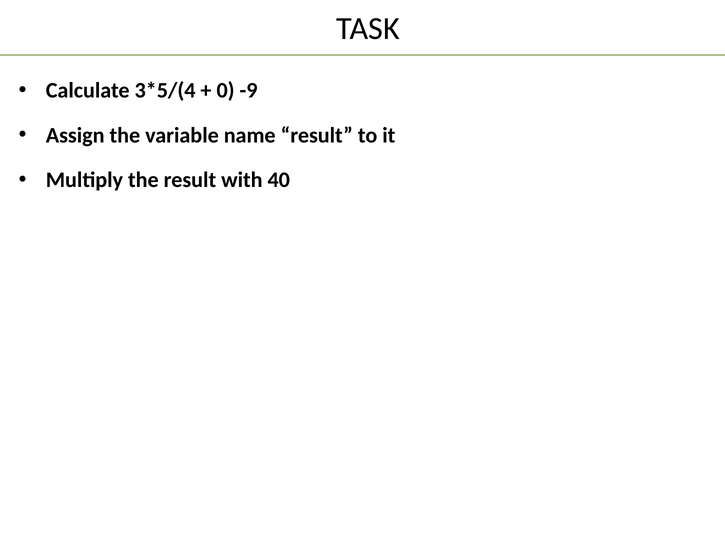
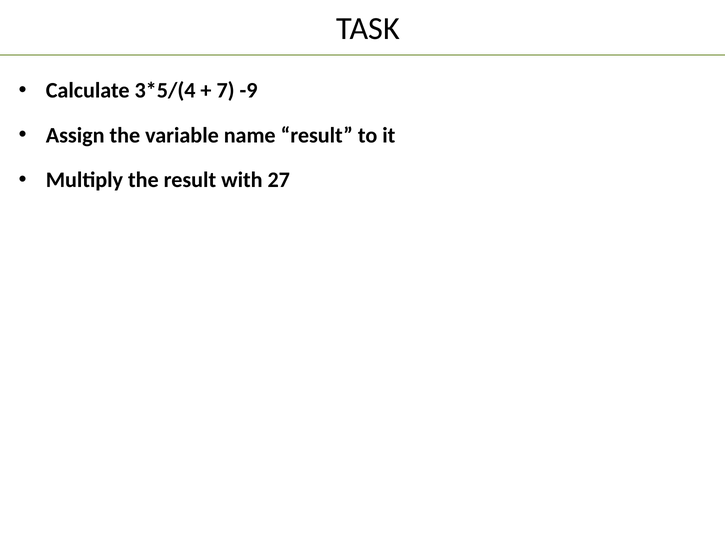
0: 0 -> 7
40: 40 -> 27
